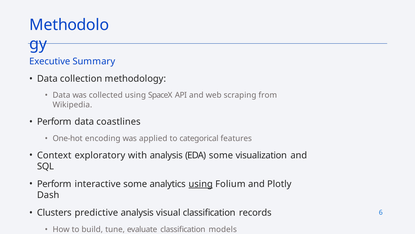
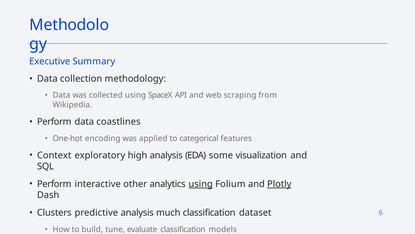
with: with -> high
interactive some: some -> other
Plotly underline: none -> present
visual: visual -> much
records: records -> dataset
